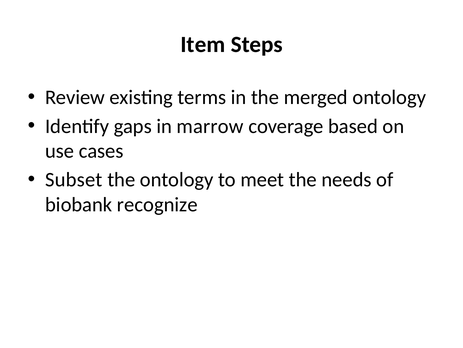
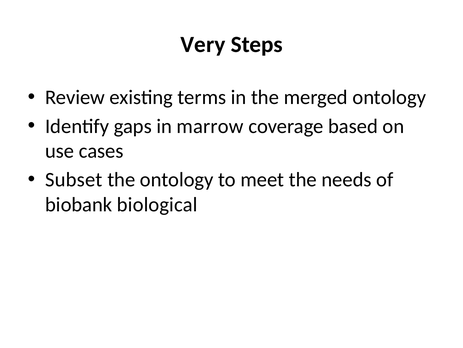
Item: Item -> Very
recognize: recognize -> biological
